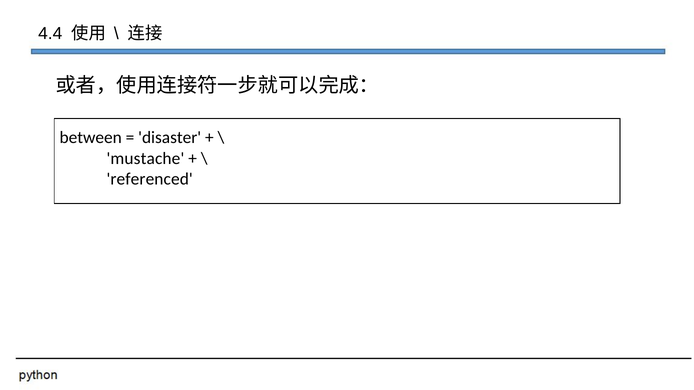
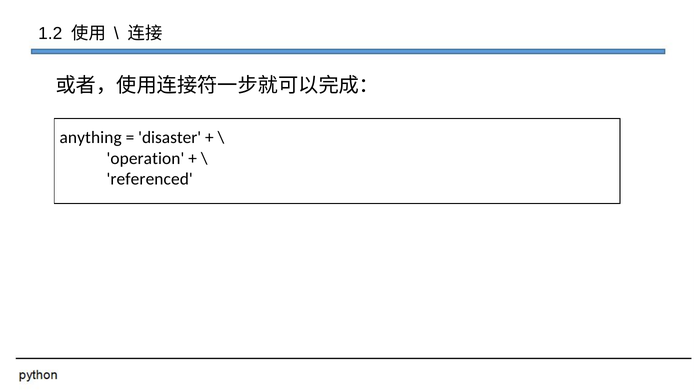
4.4: 4.4 -> 1.2
between: between -> anything
mustache: mustache -> operation
